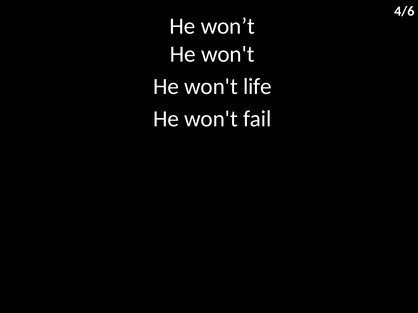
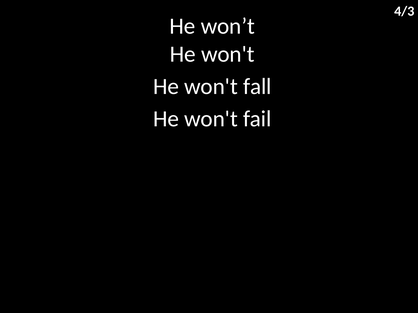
4/6: 4/6 -> 4/3
life: life -> fall
